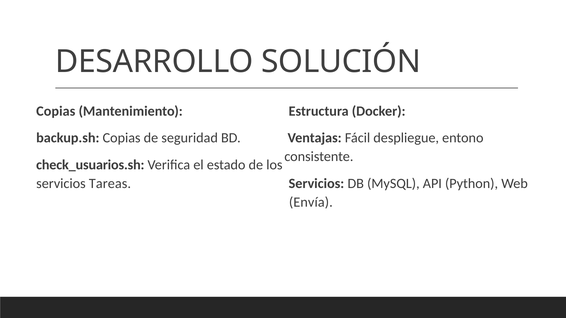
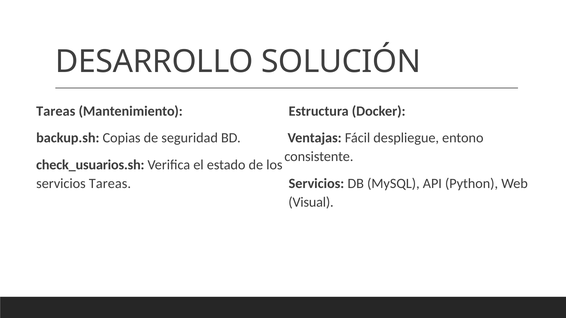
Copias at (56, 111): Copias -> Tareas
Envía: Envía -> Visual
